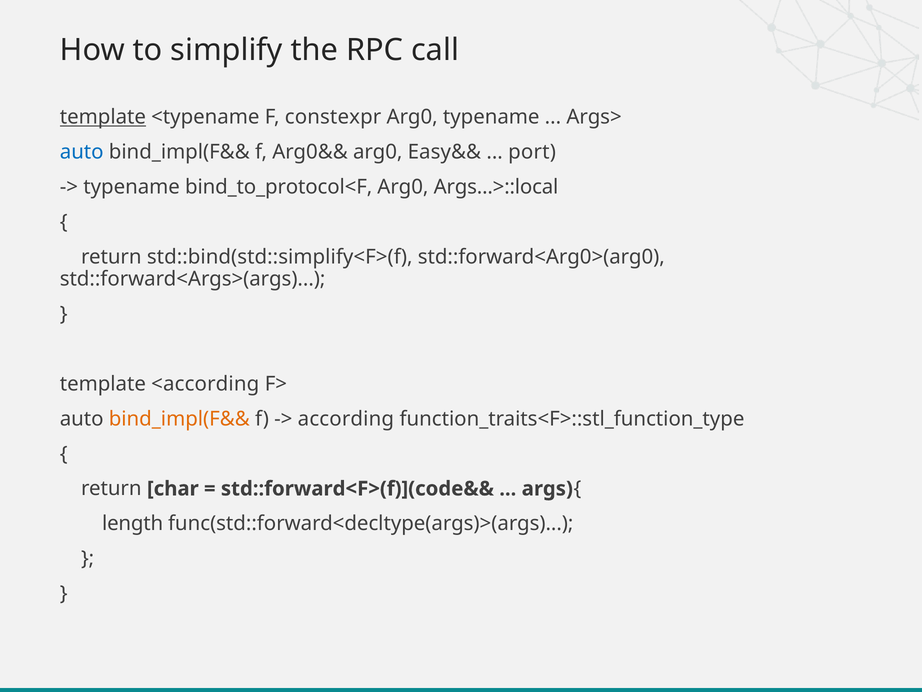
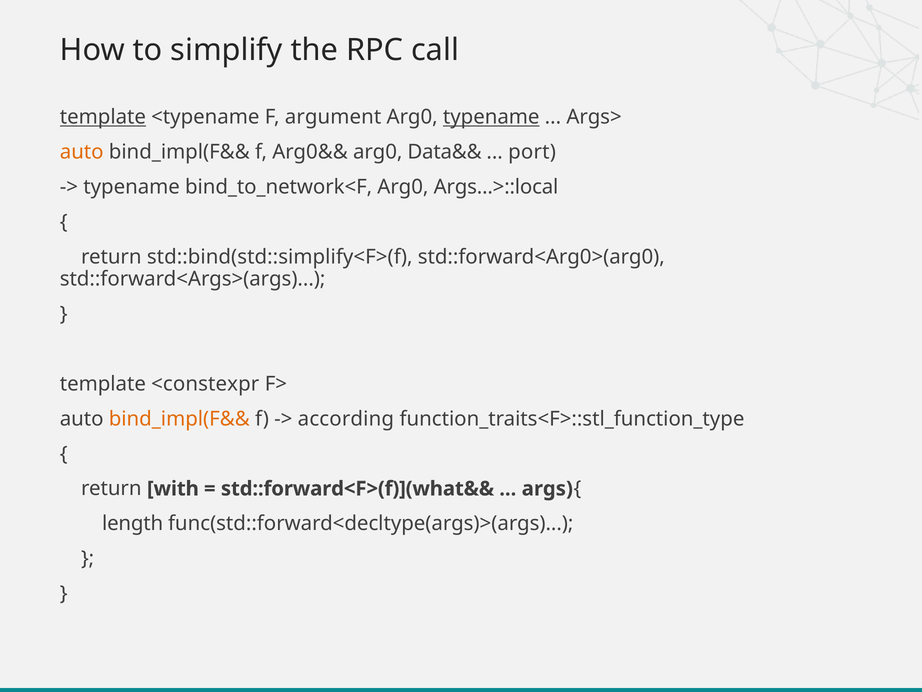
constexpr: constexpr -> argument
typename at (491, 117) underline: none -> present
auto at (82, 152) colour: blue -> orange
Easy&&: Easy&& -> Data&&
bind_to_protocol<F: bind_to_protocol<F -> bind_to_network<F
<according: <according -> <constexpr
char: char -> with
std::forward<F>(f)](code&&: std::forward<F>(f)](code&& -> std::forward<F>(f)](what&&
